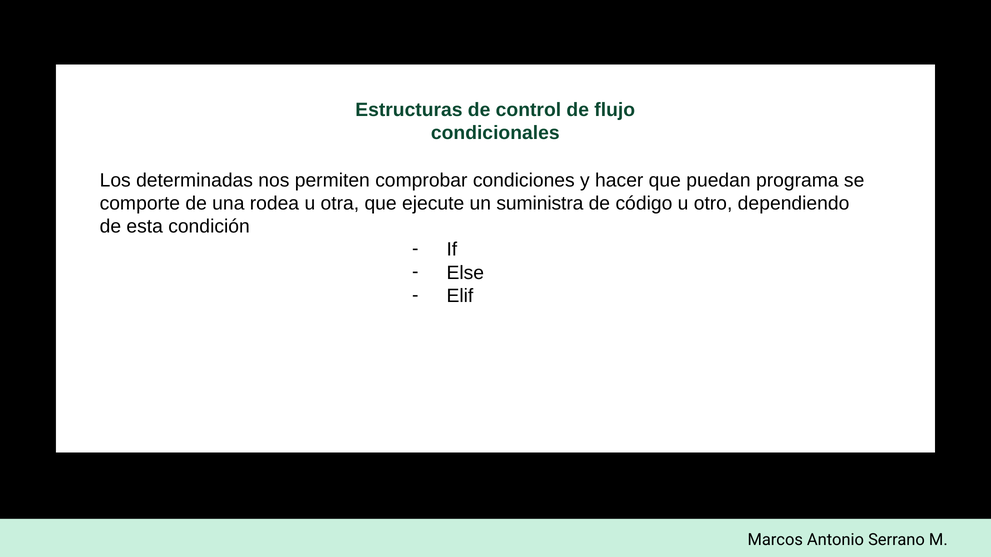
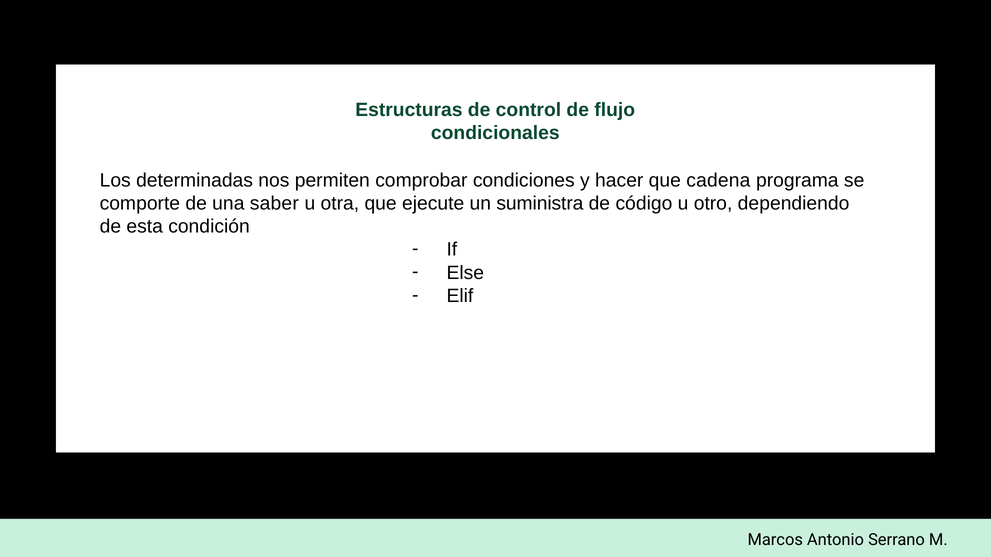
puedan: puedan -> cadena
rodea: rodea -> saber
